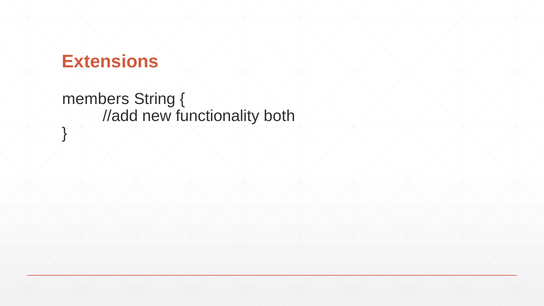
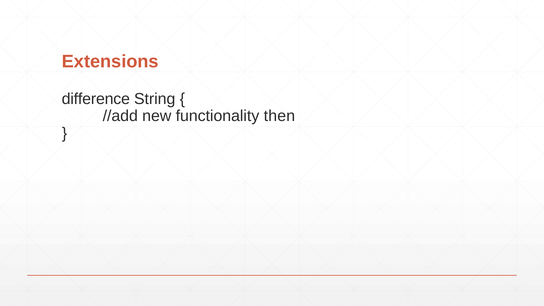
members: members -> difference
both: both -> then
